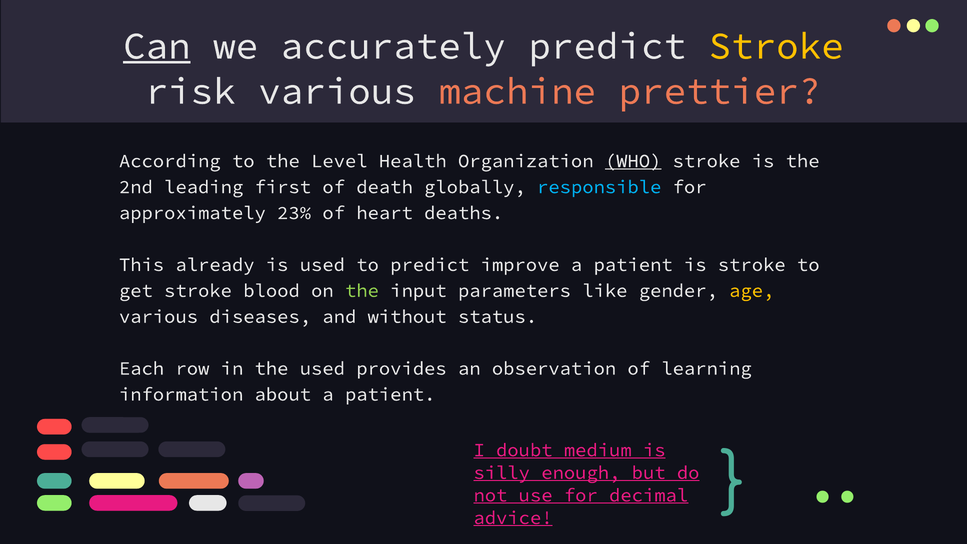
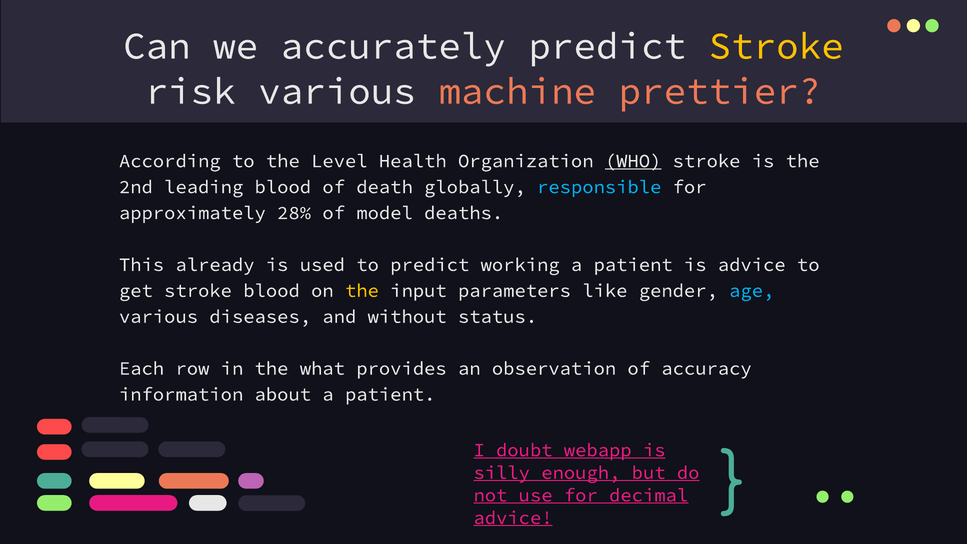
Can underline: present -> none
leading first: first -> blood
23%: 23% -> 28%
heart: heart -> model
improve: improve -> working
is stroke: stroke -> advice
the at (362, 291) colour: light green -> yellow
age colour: yellow -> light blue
the used: used -> what
learning: learning -> accuracy
medium: medium -> webapp
